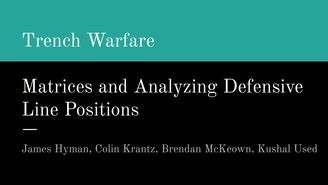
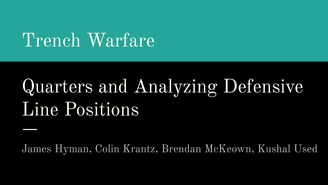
Matrices: Matrices -> Quarters
